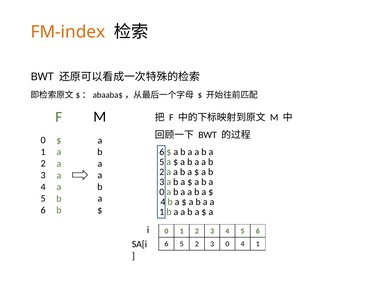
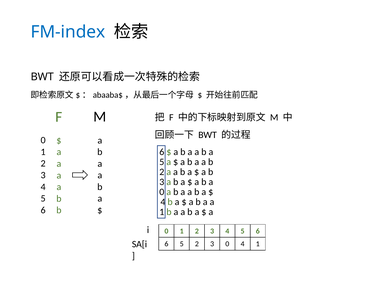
FM-index colour: orange -> blue
